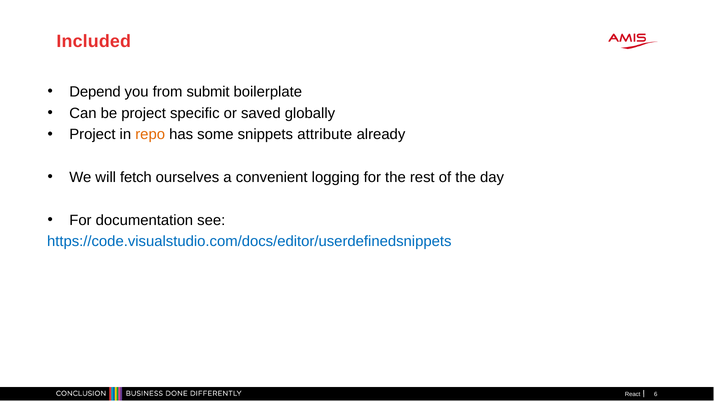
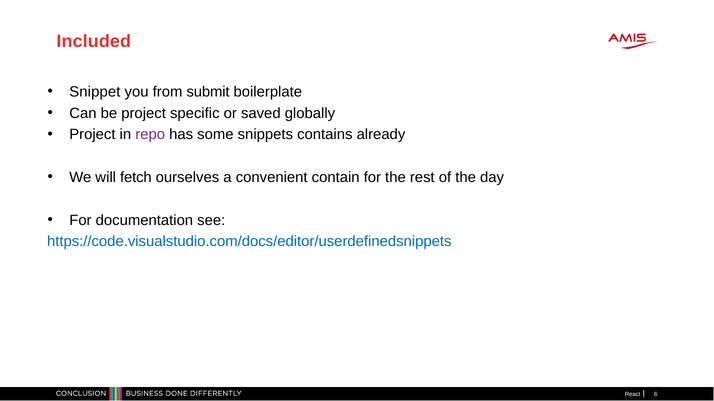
Depend: Depend -> Snippet
repo colour: orange -> purple
attribute: attribute -> contains
logging: logging -> contain
